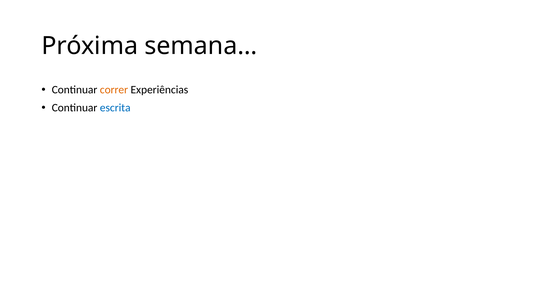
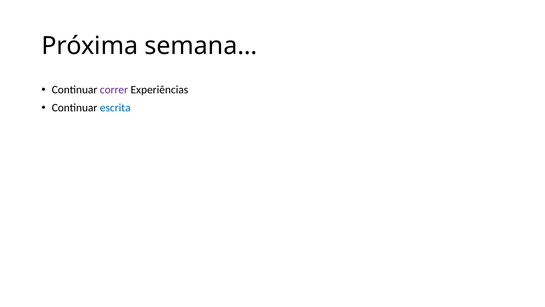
correr colour: orange -> purple
